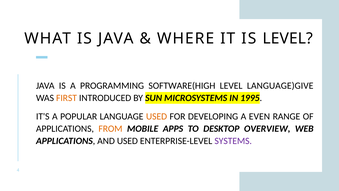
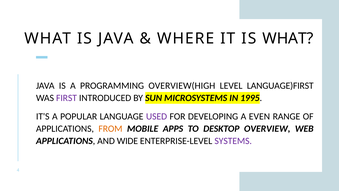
IS LEVEL: LEVEL -> WHAT
SOFTWARE(HIGH: SOFTWARE(HIGH -> OVERVIEW(HIGH
LANGUAGE)GIVE: LANGUAGE)GIVE -> LANGUAGE)FIRST
FIRST colour: orange -> purple
USED at (157, 116) colour: orange -> purple
AND USED: USED -> WIDE
